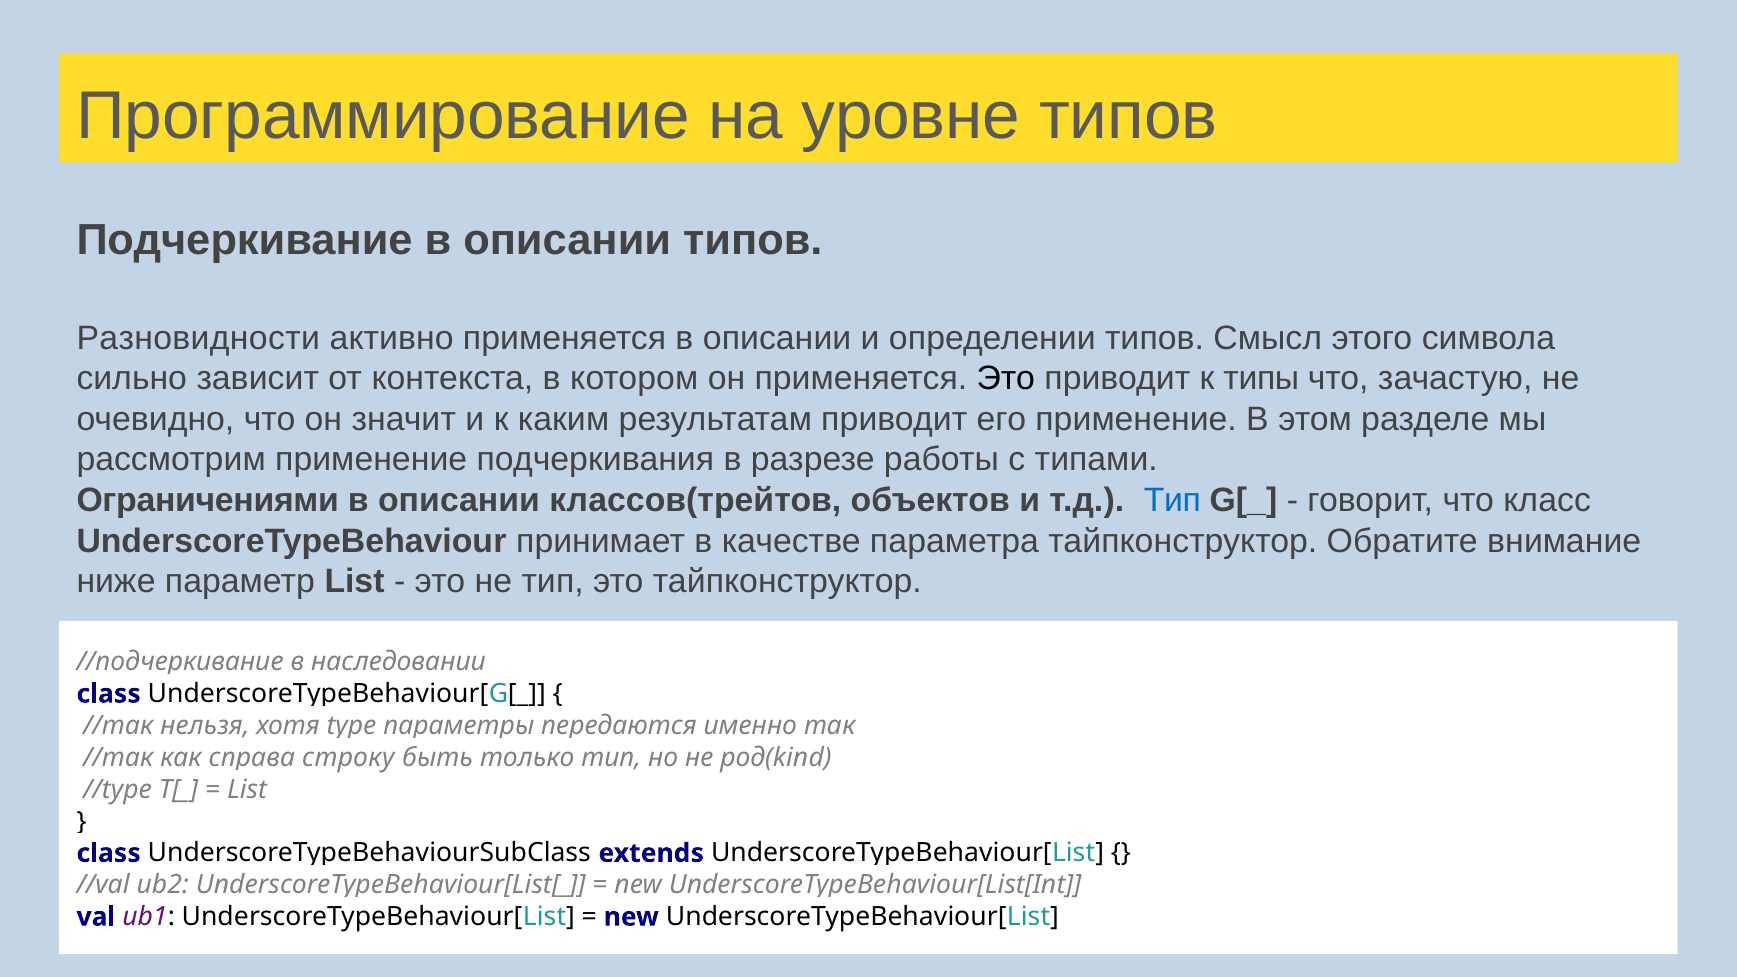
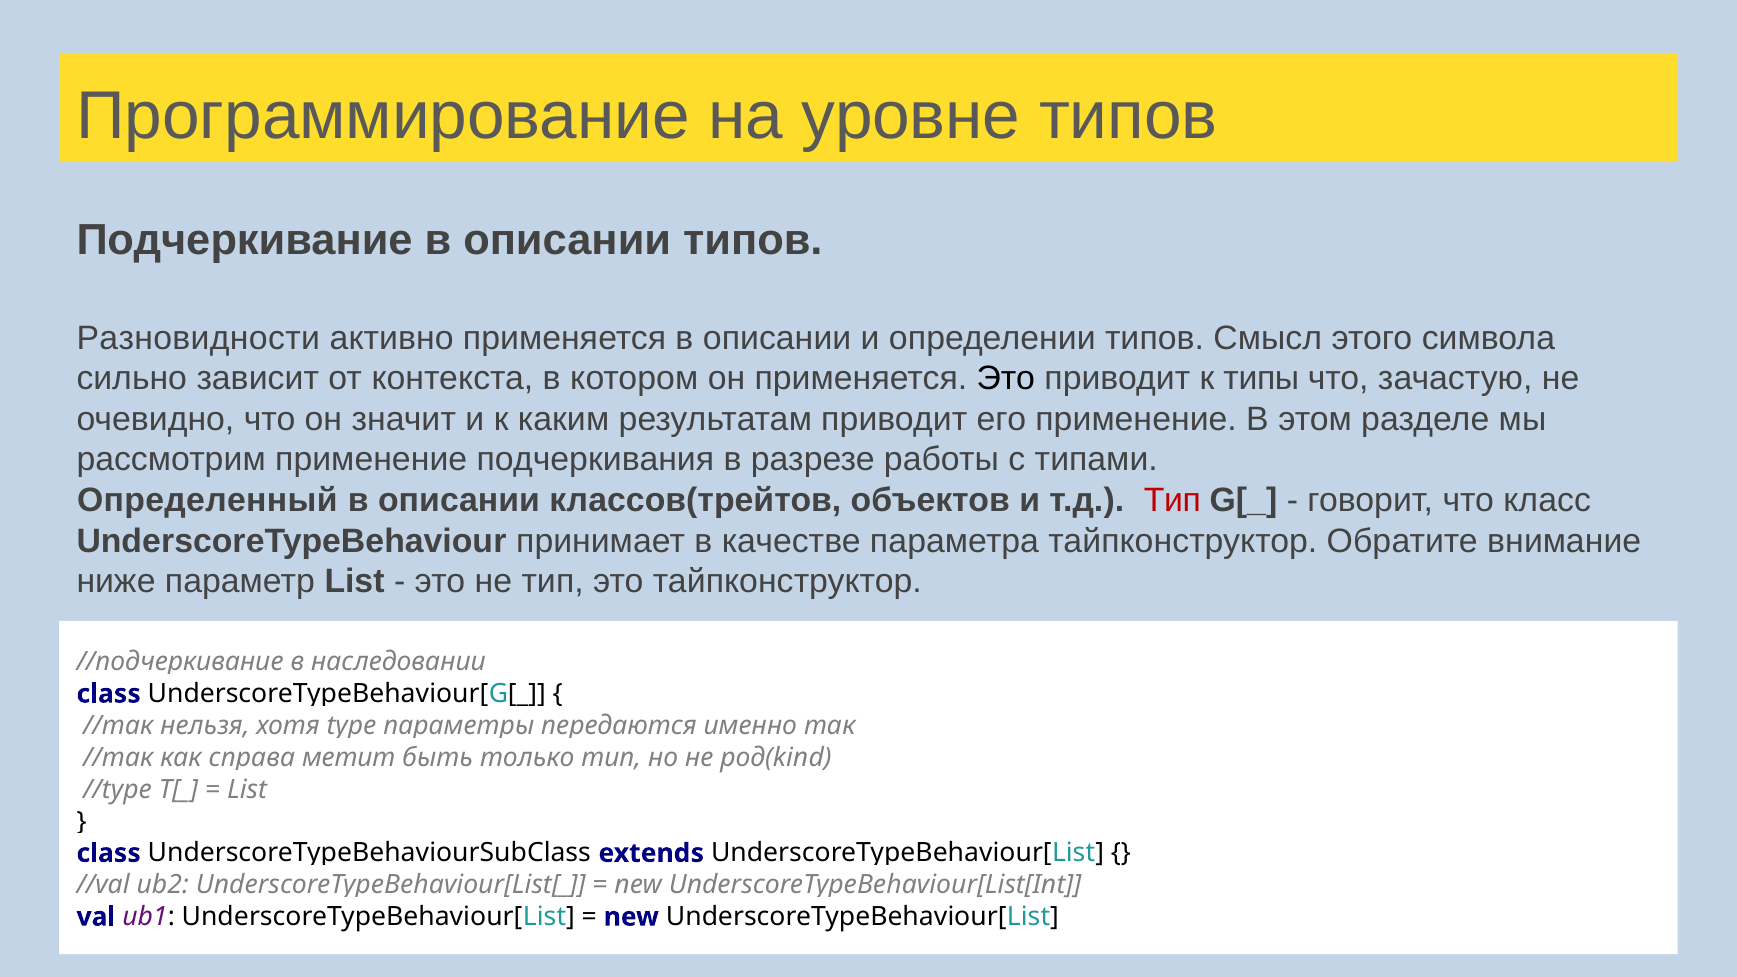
Ограничениями: Ограничениями -> Определенный
Тип at (1172, 500) colour: blue -> red
строку: строку -> метит
